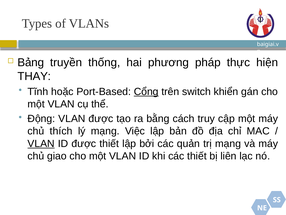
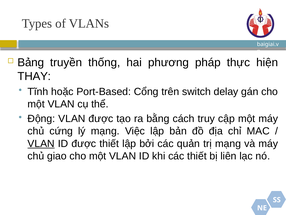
Cổng underline: present -> none
khiển: khiển -> delay
thích: thích -> cứng
